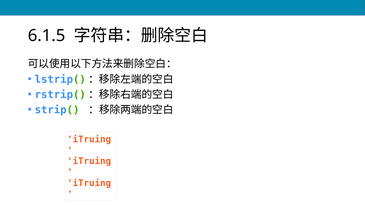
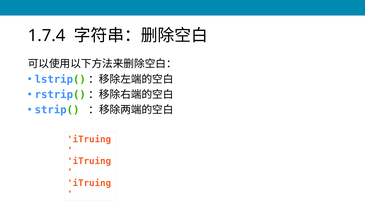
6.1.5: 6.1.5 -> 1.7.4
